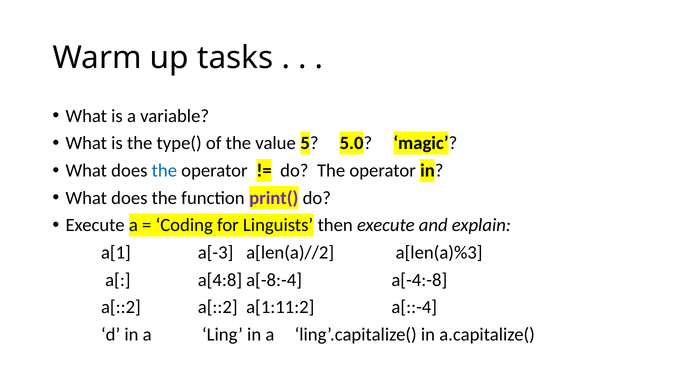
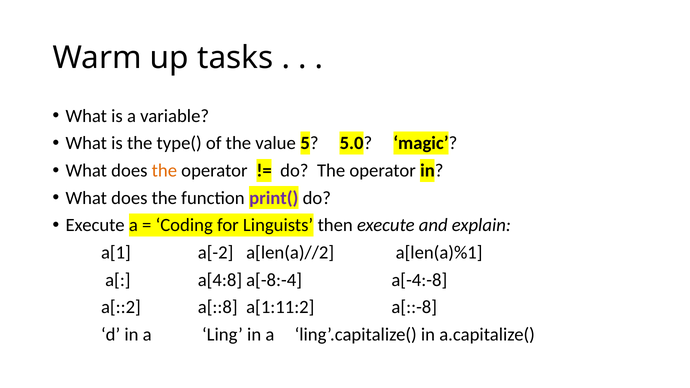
the at (164, 171) colour: blue -> orange
a[-3: a[-3 -> a[-2
a[len(a)%3: a[len(a)%3 -> a[len(a)%1
a[::2 a[::2: a[::2 -> a[::8
a[::-4: a[::-4 -> a[::-8
